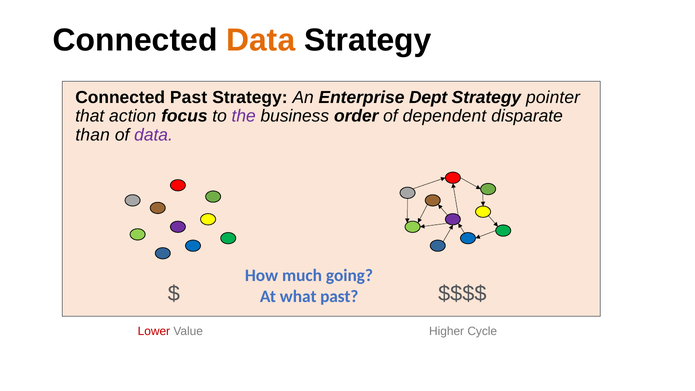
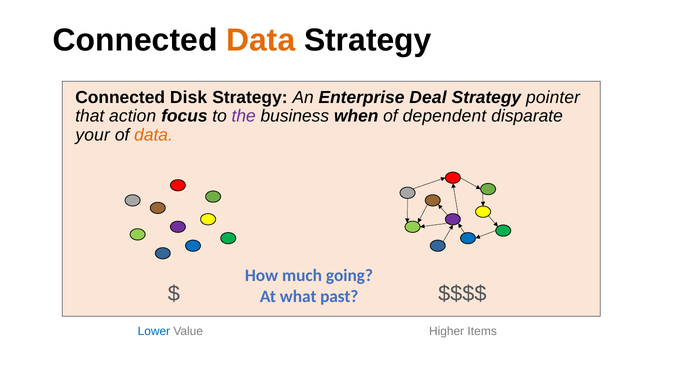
Connected Past: Past -> Disk
Dept: Dept -> Deal
order: order -> when
than: than -> your
data at (154, 135) colour: purple -> orange
Lower colour: red -> blue
Cycle: Cycle -> Items
